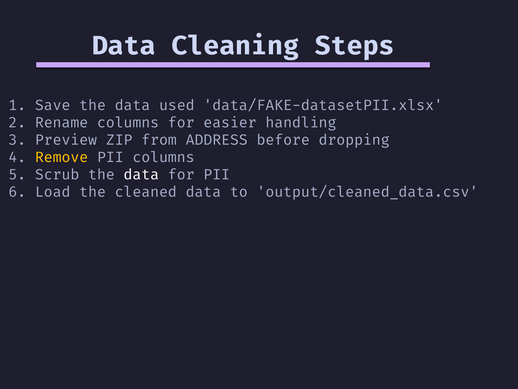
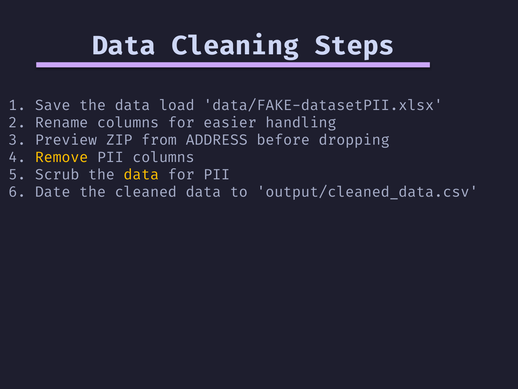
used: used -> load
data at (141, 175) colour: white -> yellow
Load: Load -> Date
